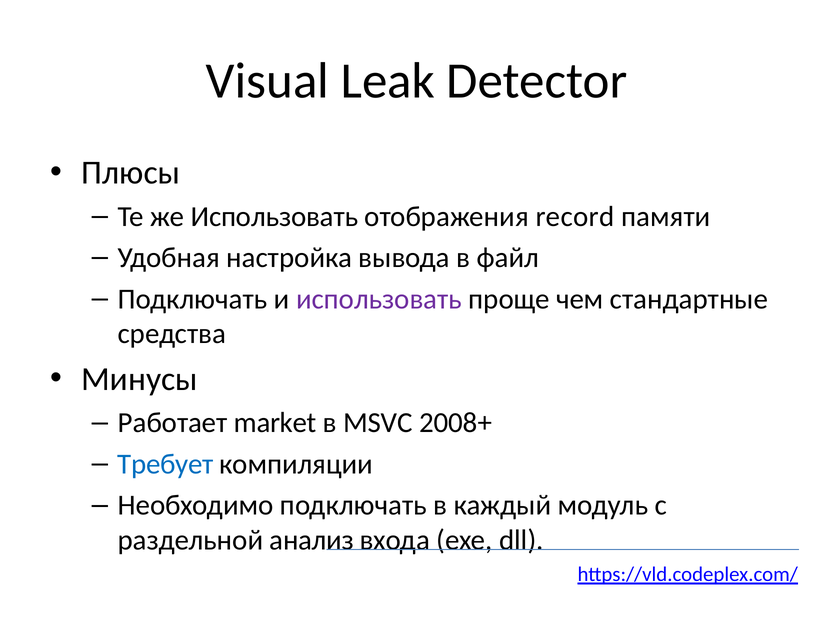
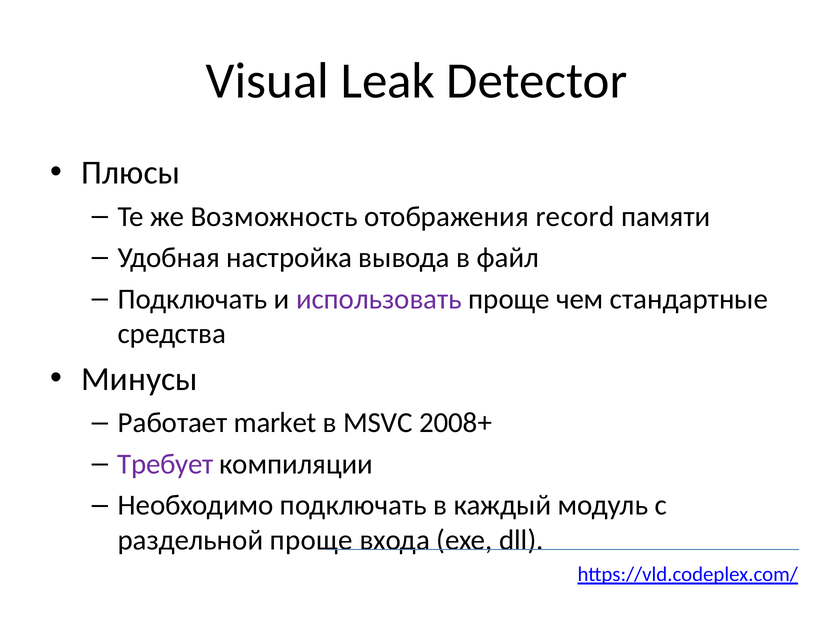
же Использовать: Использовать -> Возможность
Требует colour: blue -> purple
раздельной анализ: анализ -> проще
